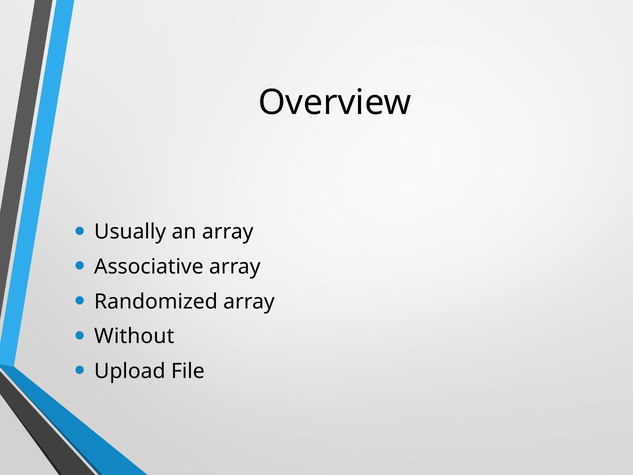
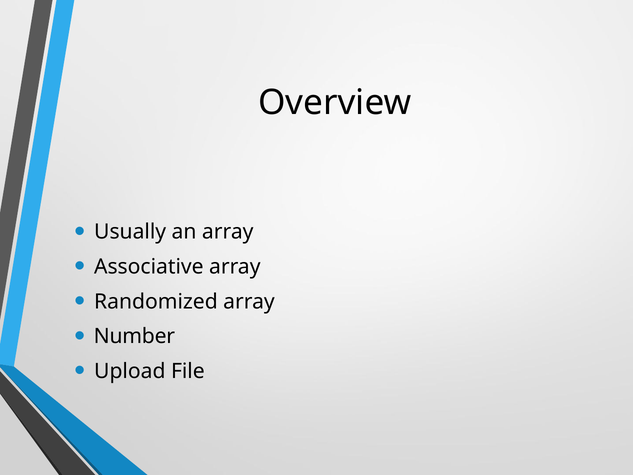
Without: Without -> Number
